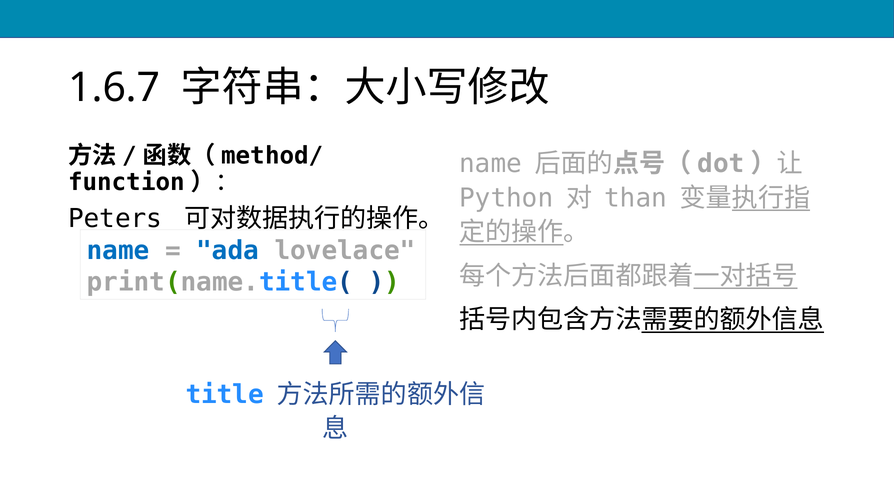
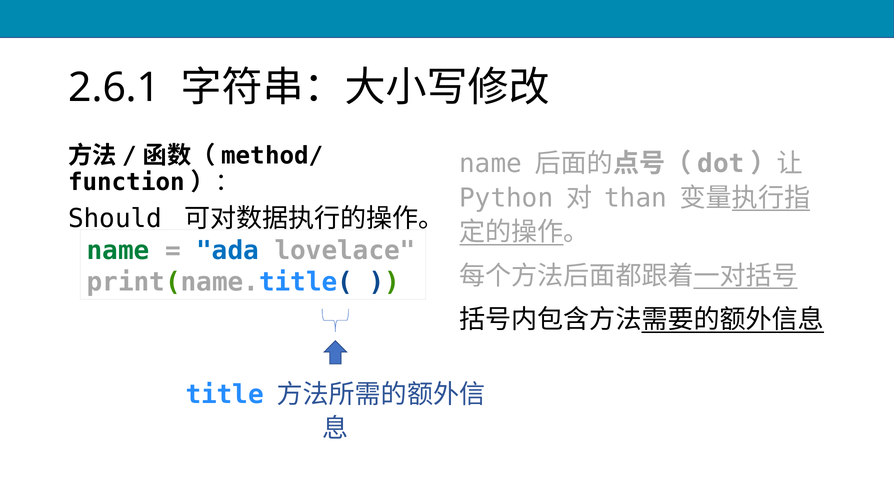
1.6.7: 1.6.7 -> 2.6.1
Peters: Peters -> Should
name at (118, 251) colour: blue -> green
